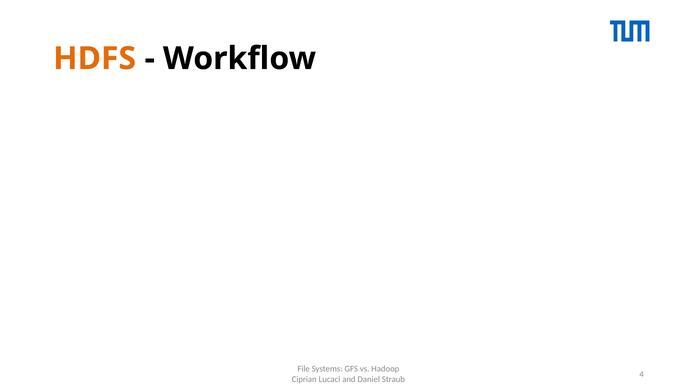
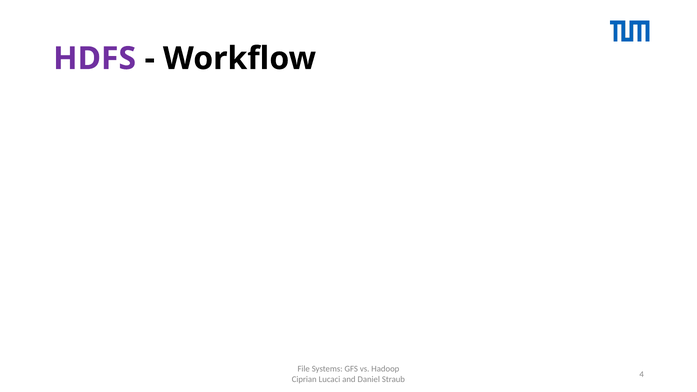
HDFS colour: orange -> purple
